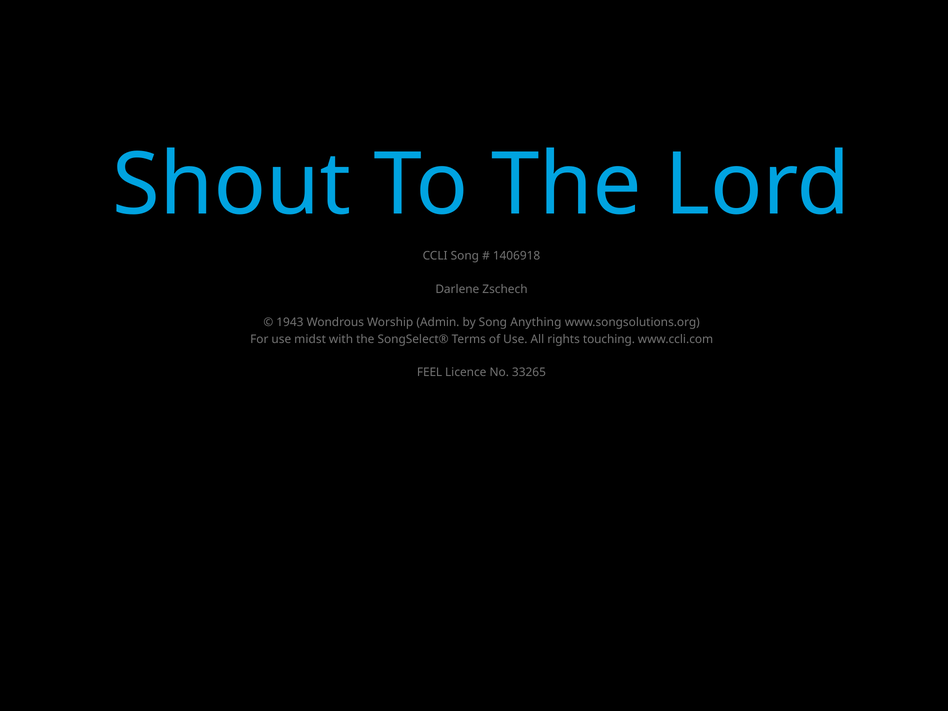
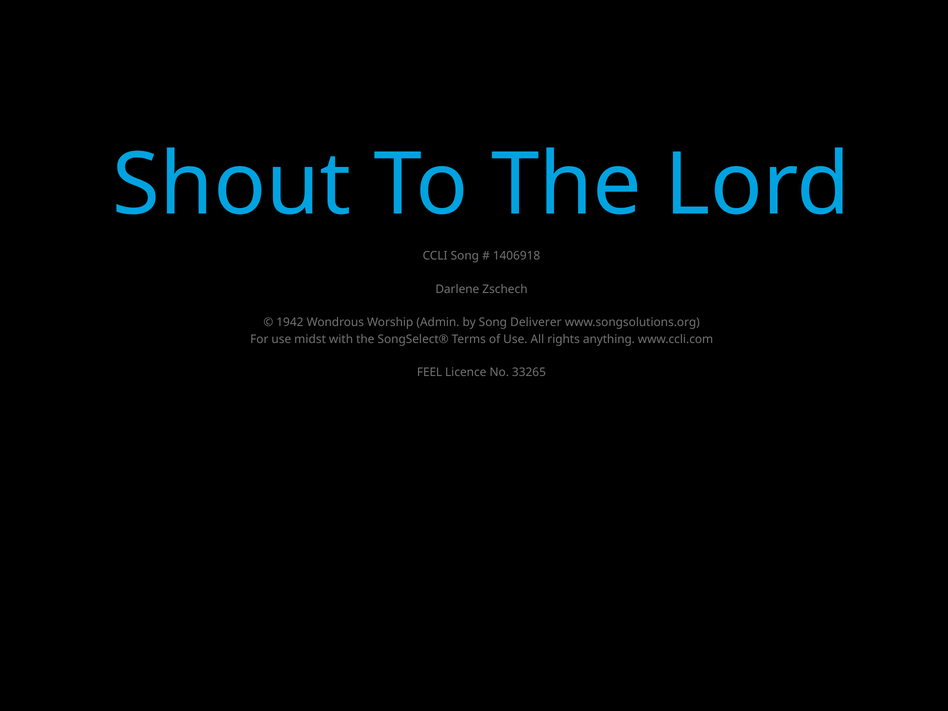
1943: 1943 -> 1942
Anything: Anything -> Deliverer
touching: touching -> anything
